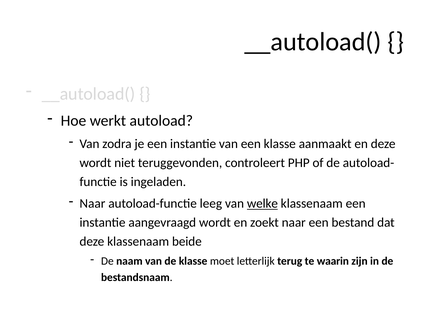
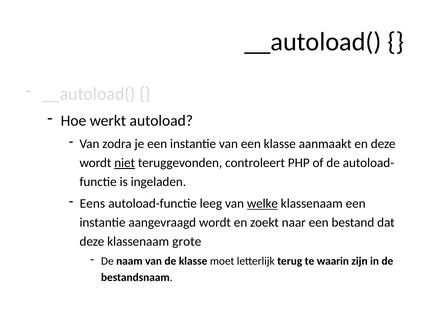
niet underline: none -> present
Naar at (92, 203): Naar -> Eens
beide: beide -> grote
